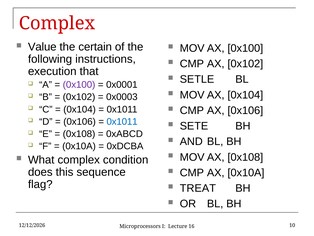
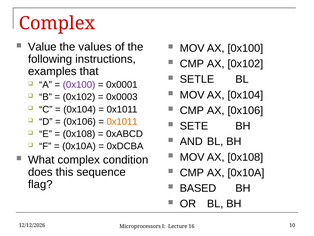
certain: certain -> values
execution: execution -> examples
0x1011 at (122, 121) colour: blue -> orange
TREAT: TREAT -> BASED
